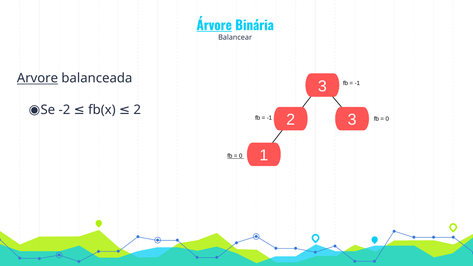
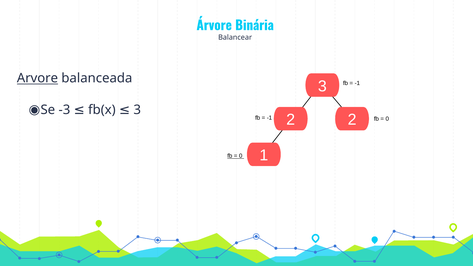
Árvore underline: present -> none
-2: -2 -> -3
fb(x 2: 2 -> 3
2 3: 3 -> 2
